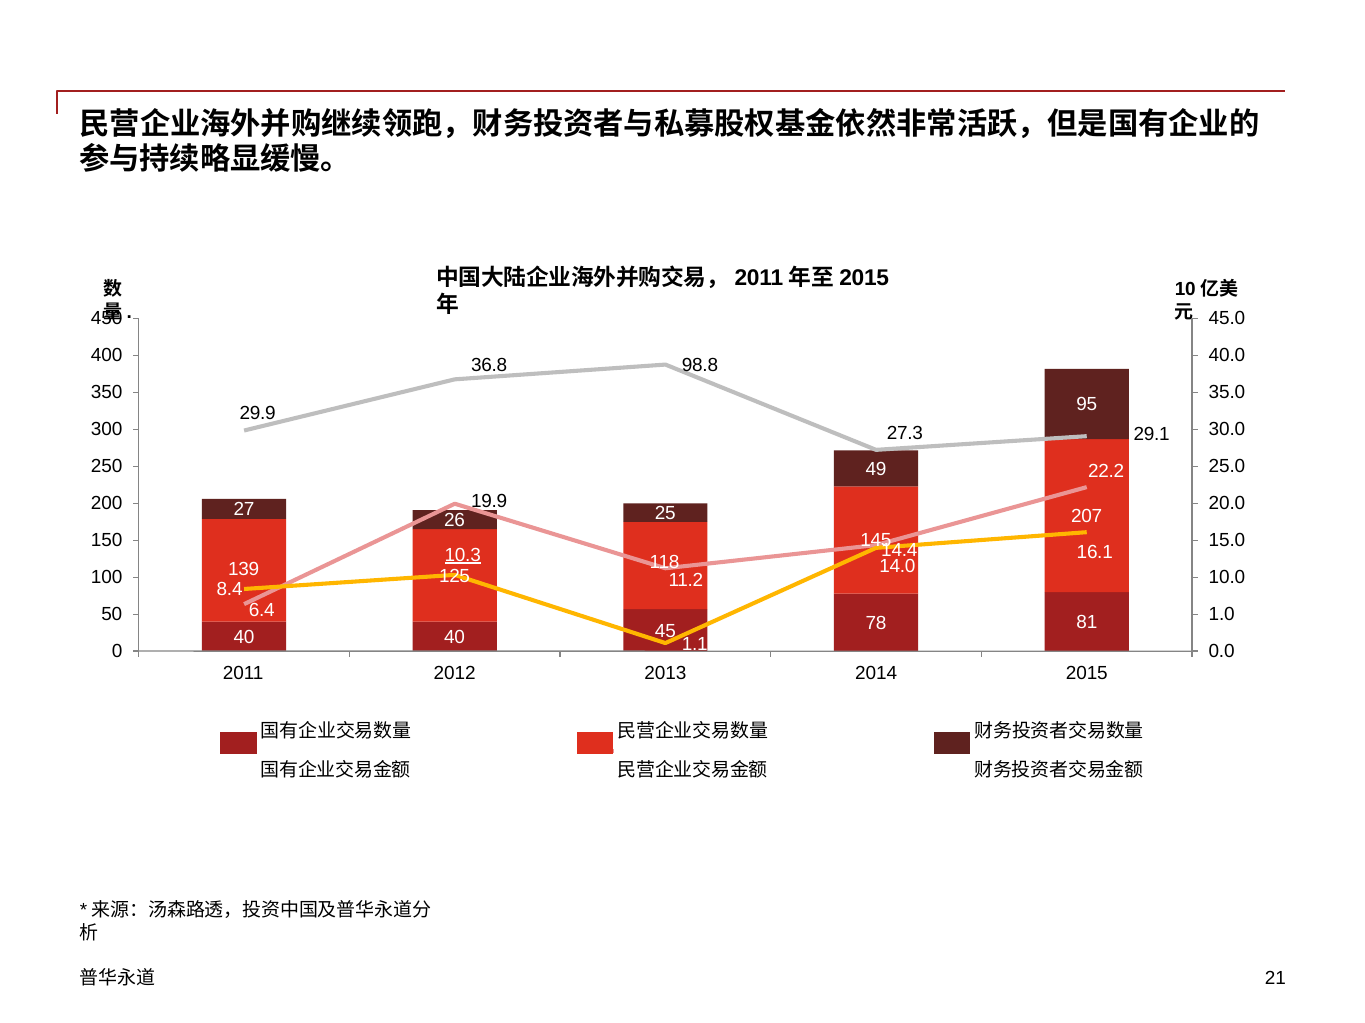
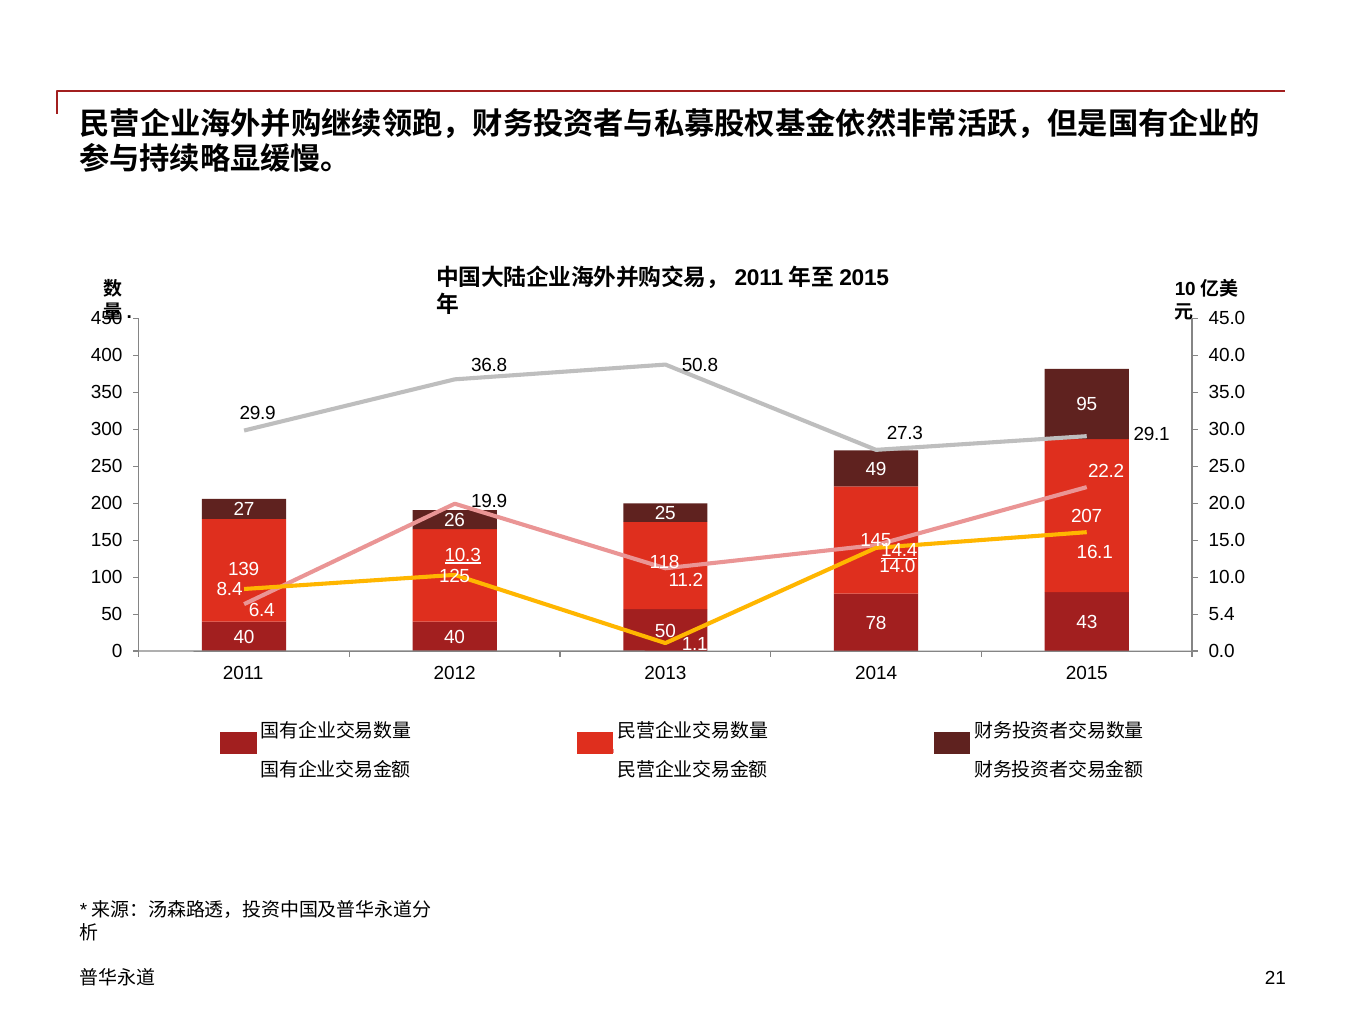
98.8: 98.8 -> 50.8
14.4 underline: none -> present
1.0: 1.0 -> 5.4
40 45: 45 -> 50
81: 81 -> 43
